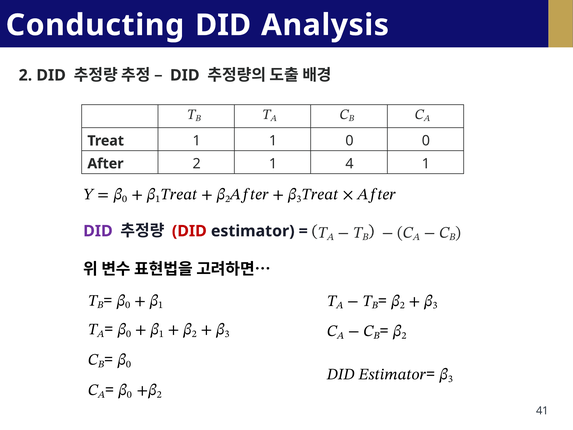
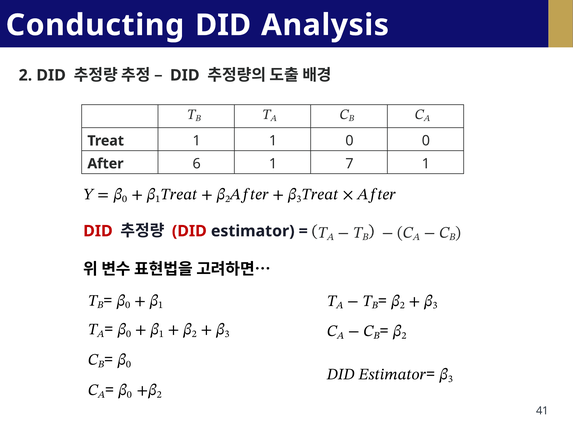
After 2: 2 -> 6
4: 4 -> 7
DID at (98, 231) colour: purple -> red
